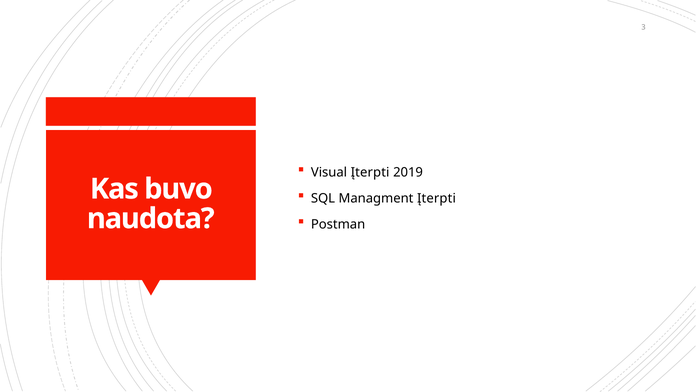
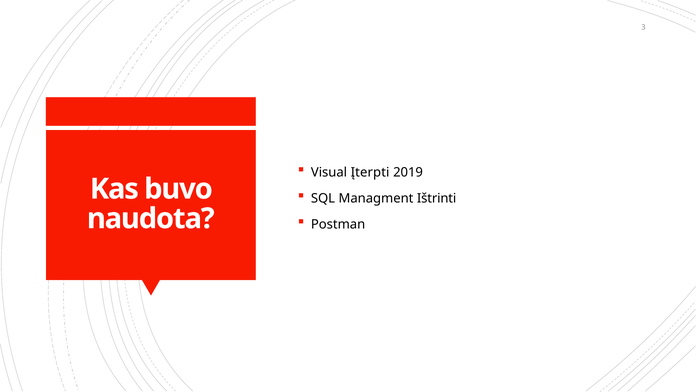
Managment Įterpti: Įterpti -> Ištrinti
